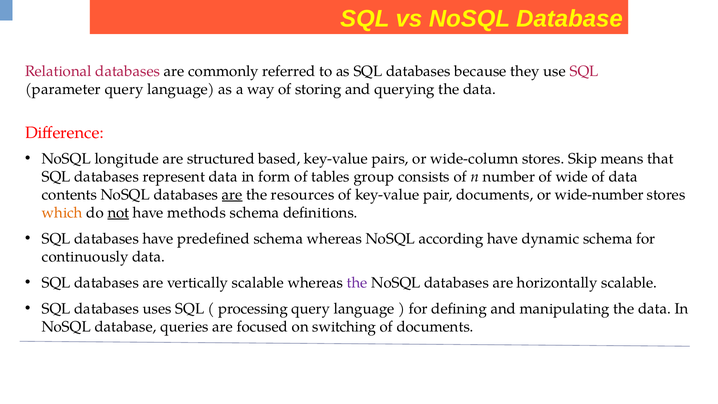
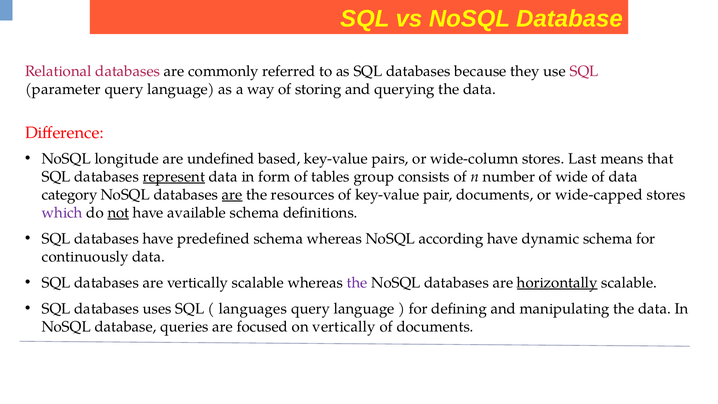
structured: structured -> undefined
Skip: Skip -> Last
represent underline: none -> present
contents: contents -> category
wide-number: wide-number -> wide-capped
which colour: orange -> purple
methods: methods -> available
horizontally underline: none -> present
processing: processing -> languages
on switching: switching -> vertically
